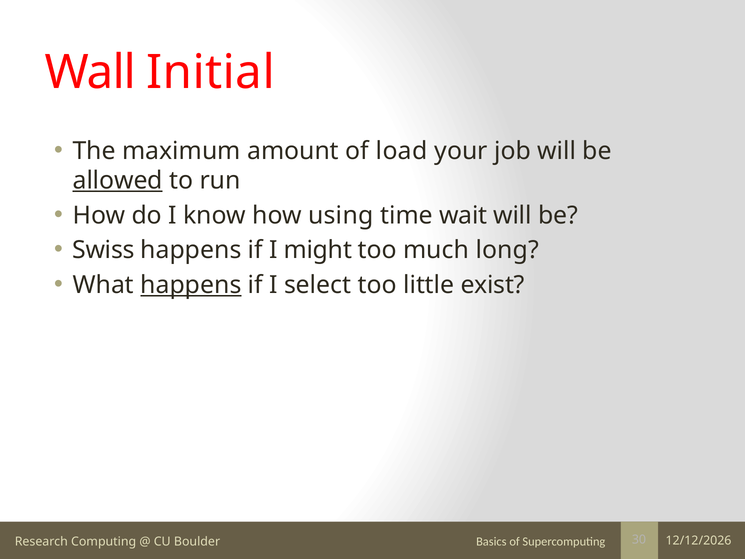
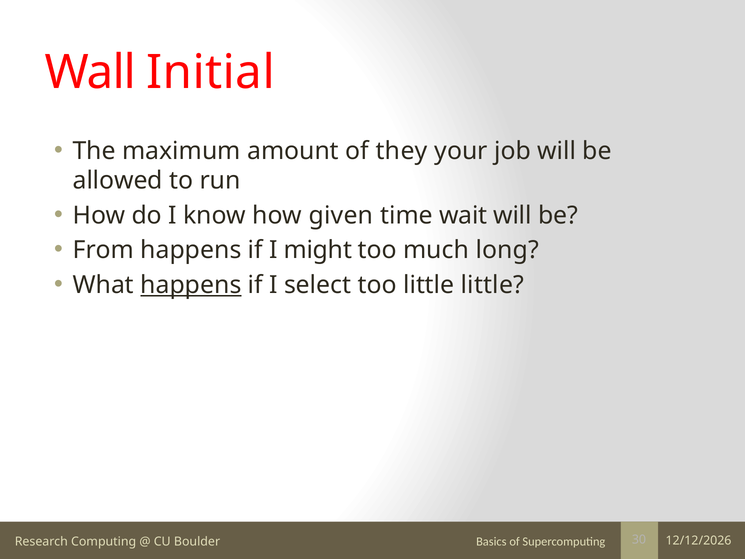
load: load -> they
allowed underline: present -> none
using: using -> given
Swiss: Swiss -> From
little exist: exist -> little
